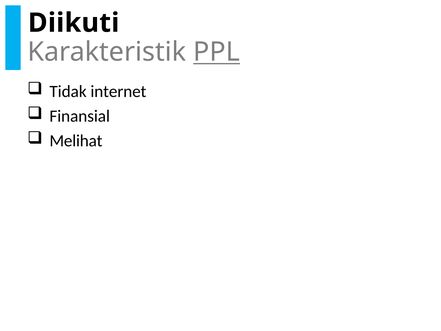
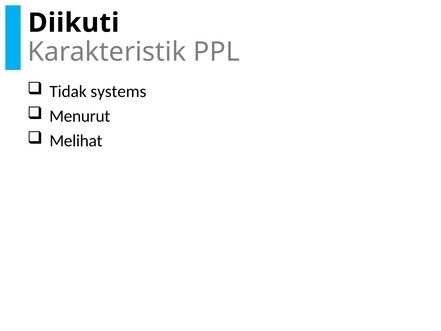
PPL underline: present -> none
internet: internet -> systems
Finansial: Finansial -> Menurut
